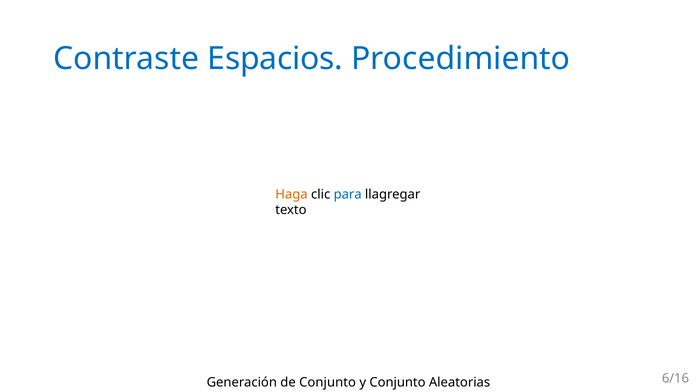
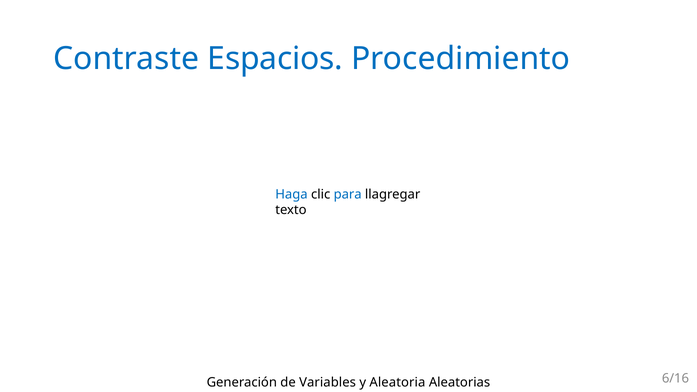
Haga colour: orange -> blue
de Conjunto: Conjunto -> Variables
y Conjunto: Conjunto -> Aleatoria
